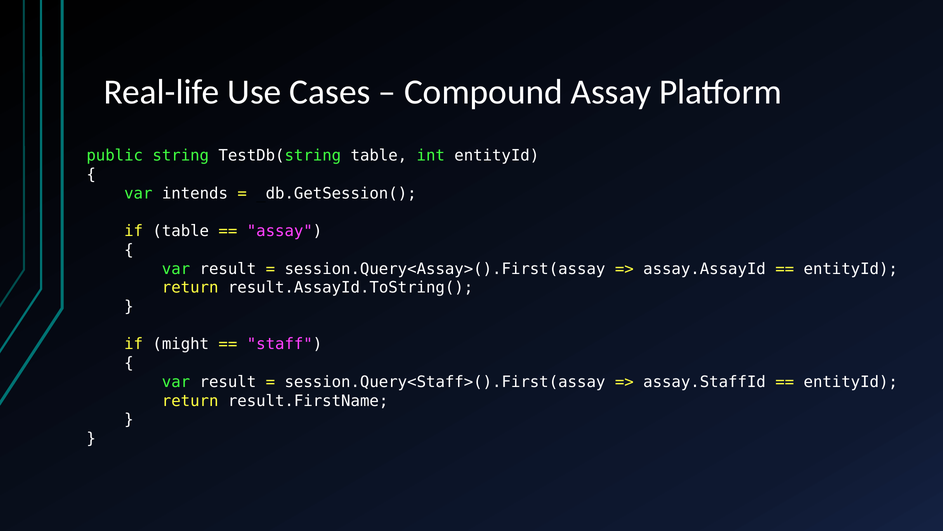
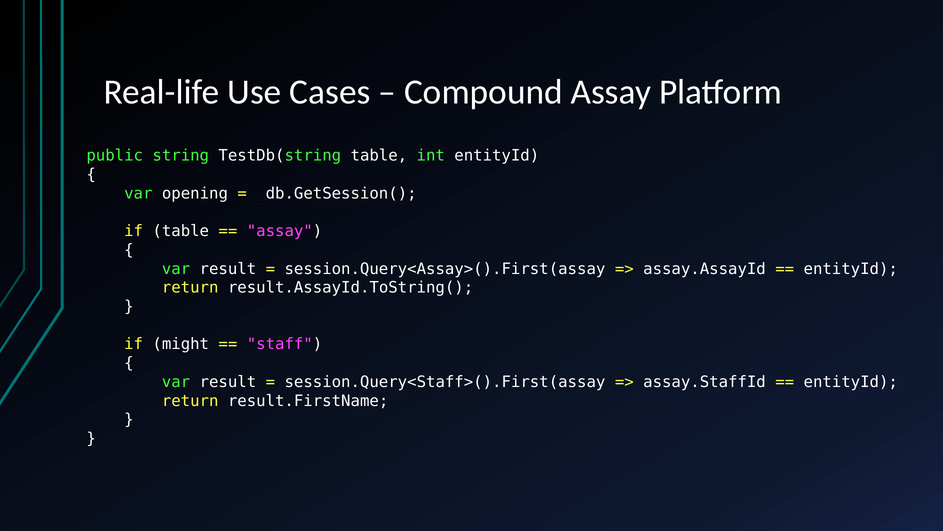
intends: intends -> opening
